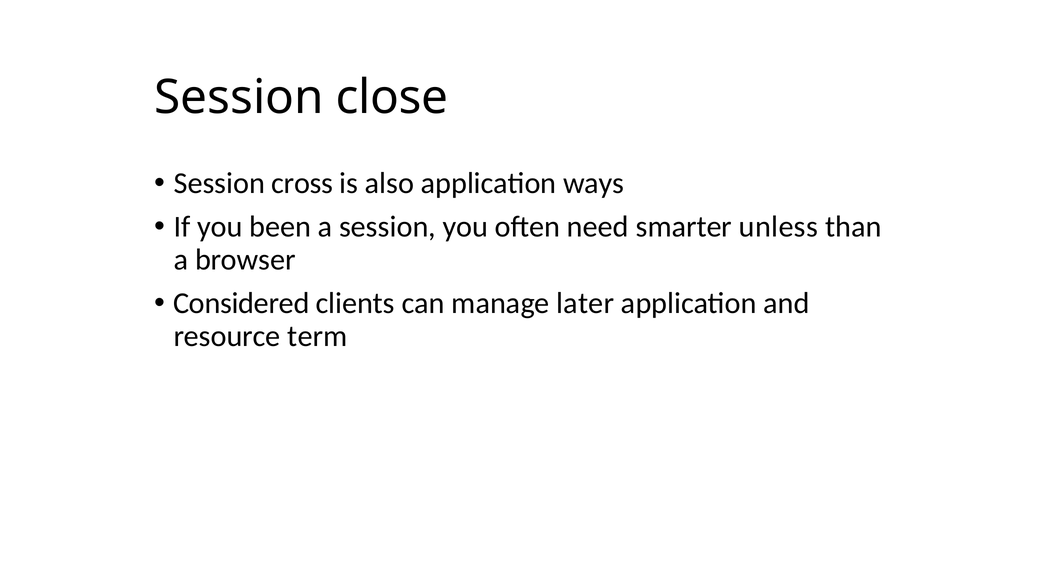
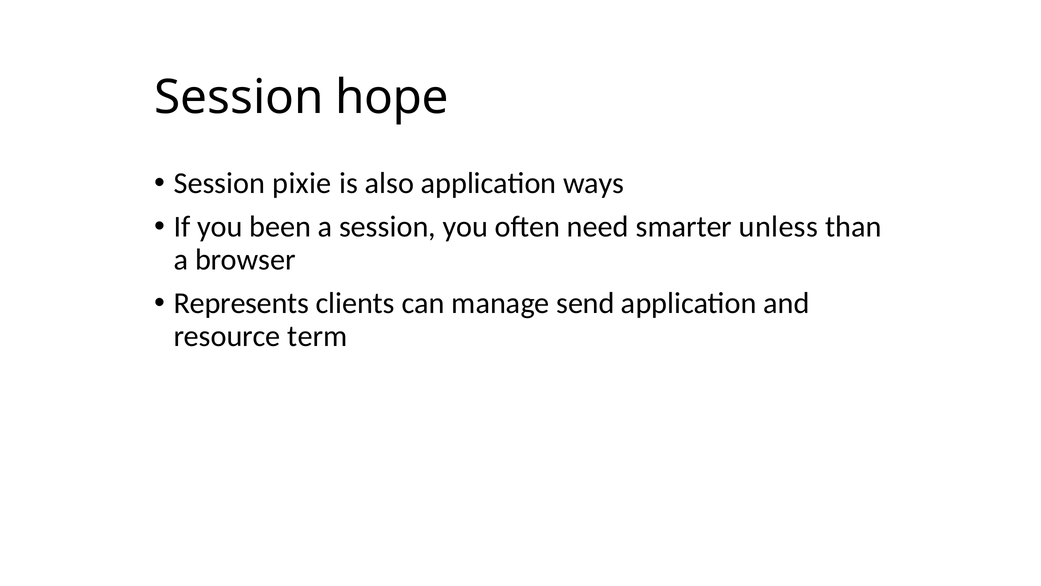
close: close -> hope
cross: cross -> pixie
Considered: Considered -> Represents
later: later -> send
